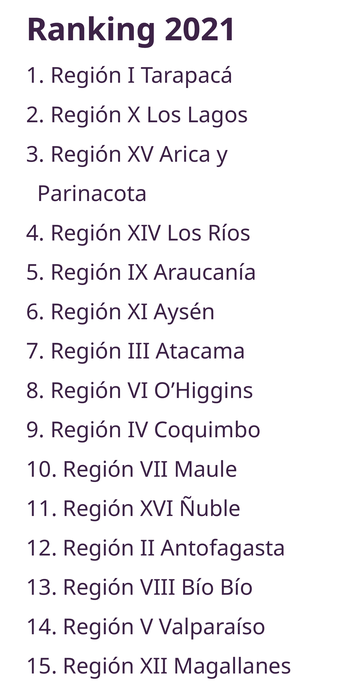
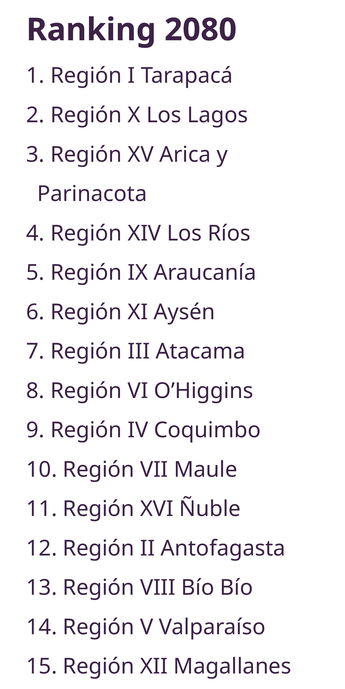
2021: 2021 -> 2080
